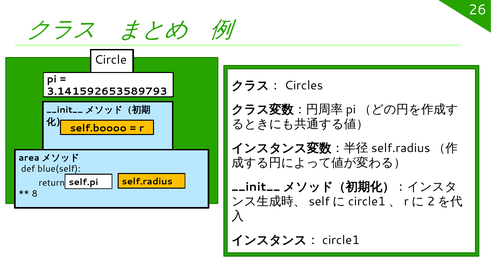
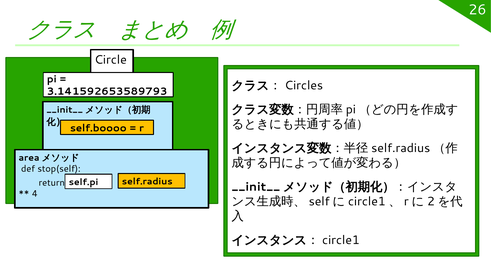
blue(self: blue(self -> stop(self
8: 8 -> 4
